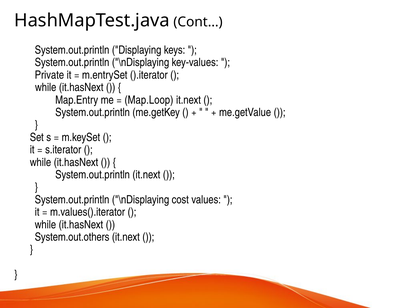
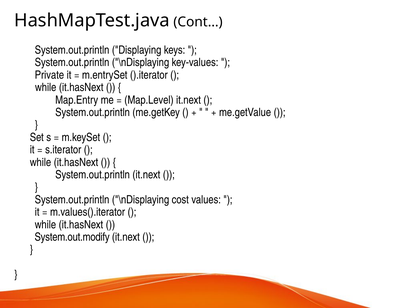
Map.Loop: Map.Loop -> Map.Level
System.out.others: System.out.others -> System.out.modify
